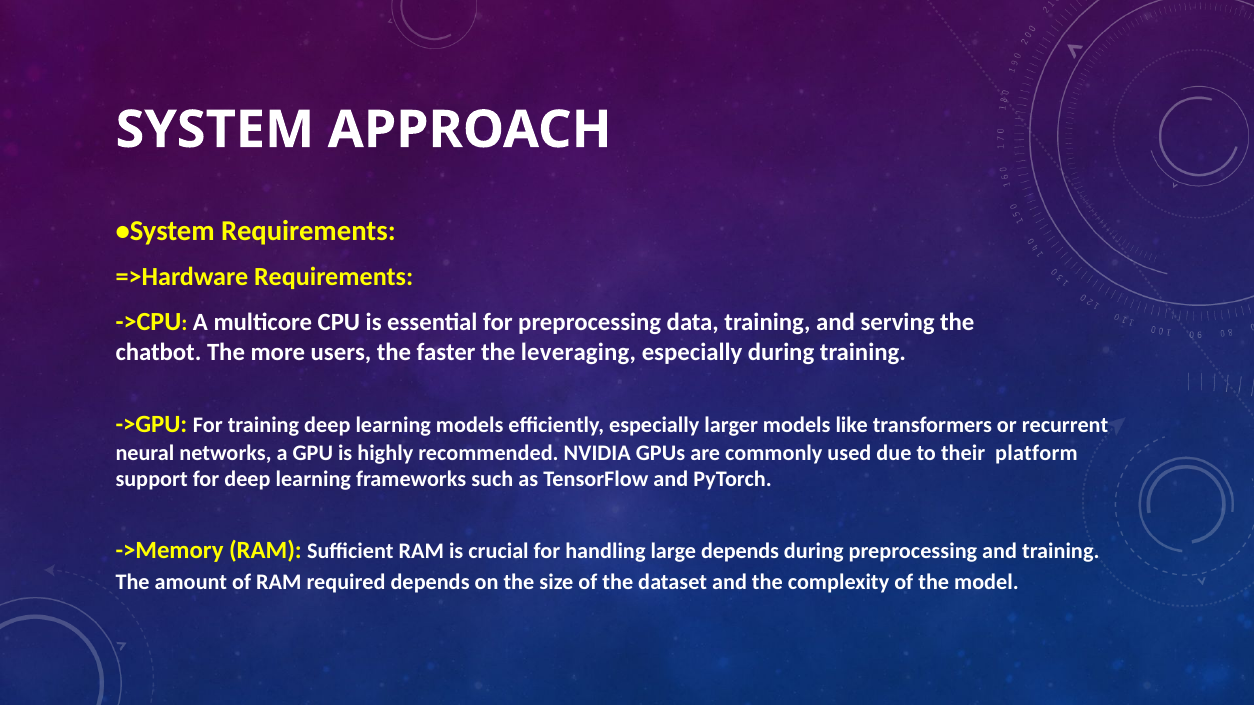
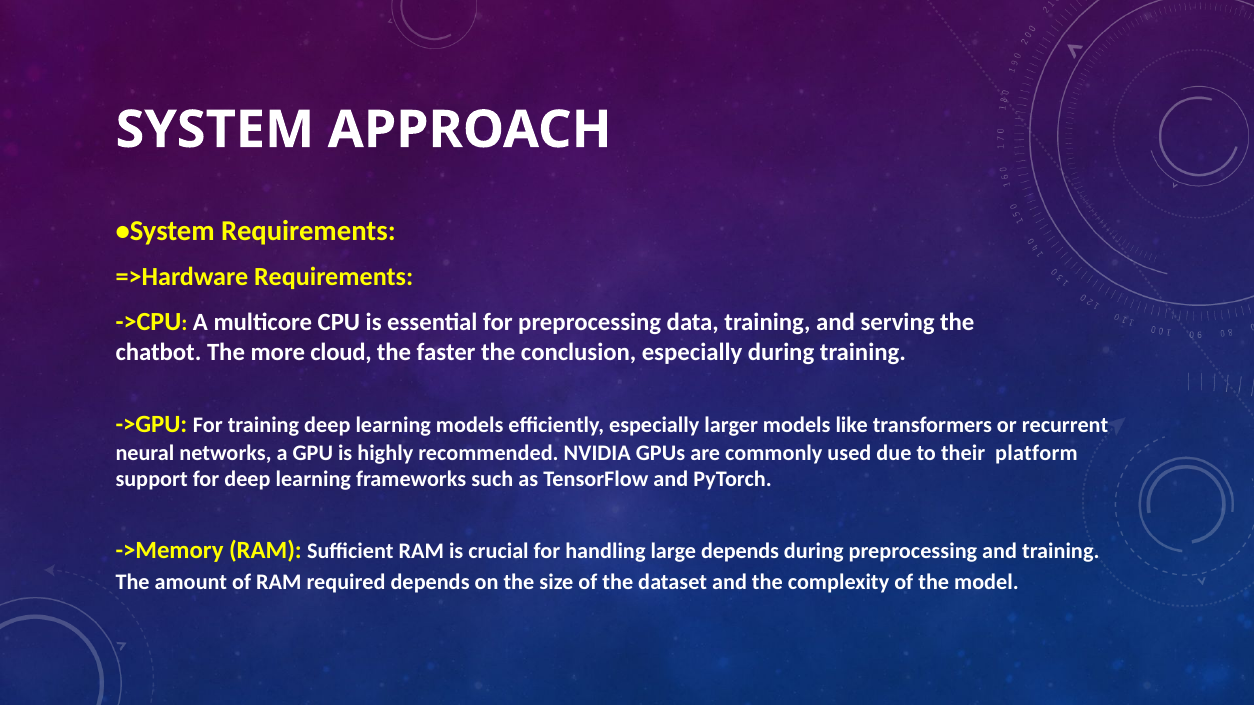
users: users -> cloud
leveraging: leveraging -> conclusion
